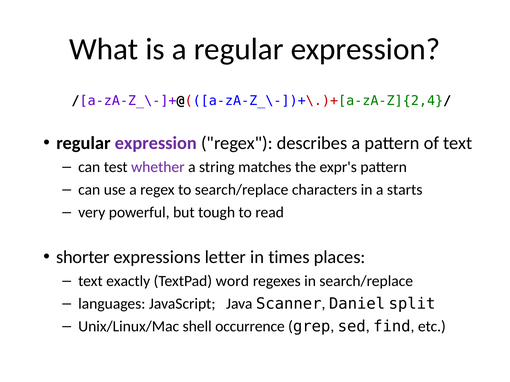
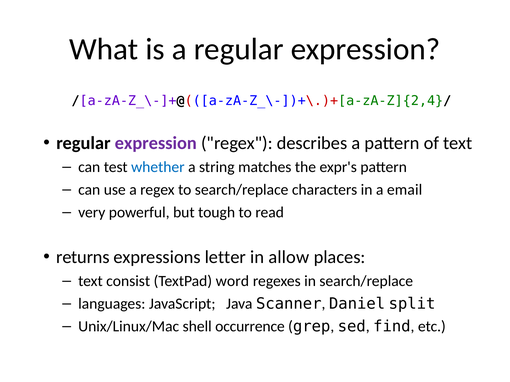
whether colour: purple -> blue
starts: starts -> email
shorter: shorter -> returns
times: times -> allow
exactly: exactly -> consist
